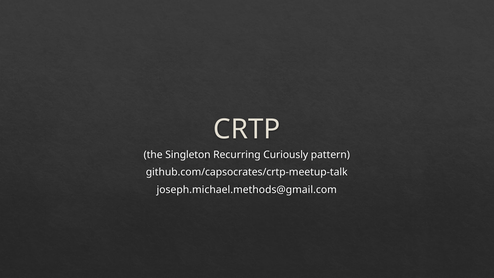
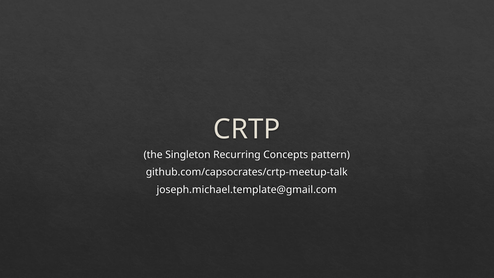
Curiously: Curiously -> Concepts
joseph.michael.methods@gmail.com: joseph.michael.methods@gmail.com -> joseph.michael.template@gmail.com
